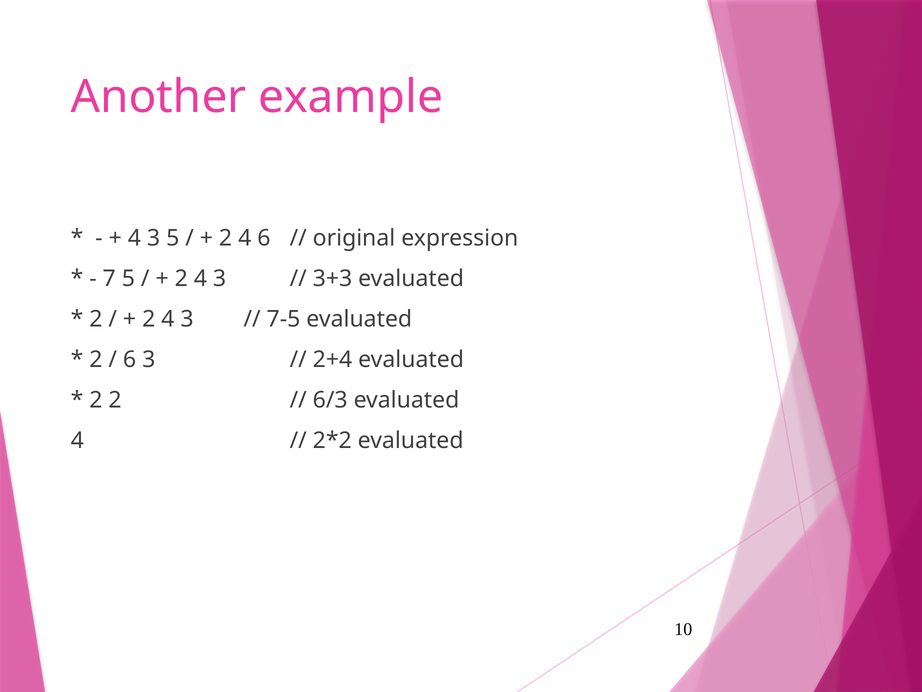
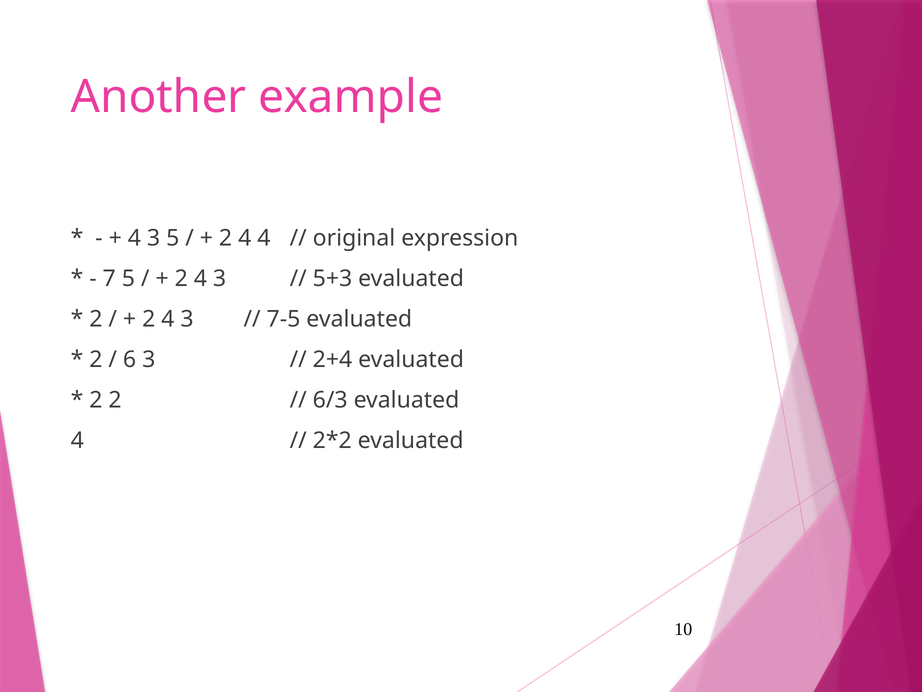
4 6: 6 -> 4
3+3: 3+3 -> 5+3
